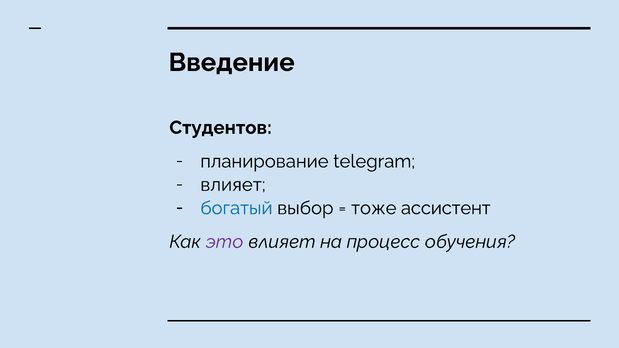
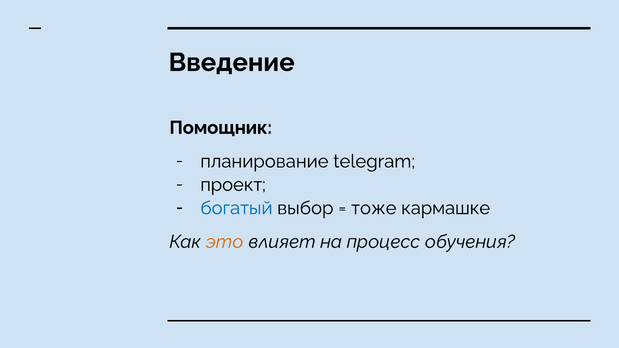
Студентов: Студентов -> Помощник
влияет at (233, 185): влияет -> проект
ассистент: ассистент -> кармашке
это colour: purple -> orange
